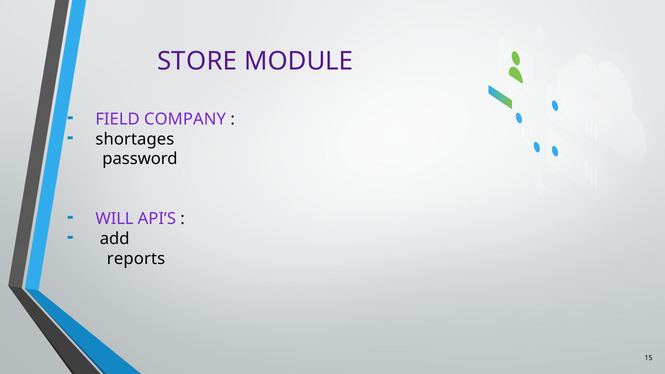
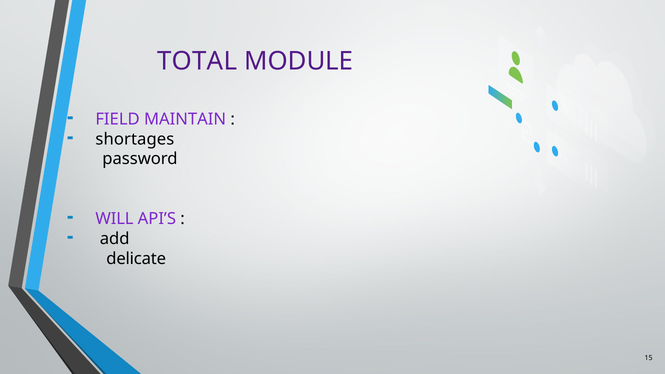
STORE: STORE -> TOTAL
COMPANY: COMPANY -> MAINTAIN
reports: reports -> delicate
